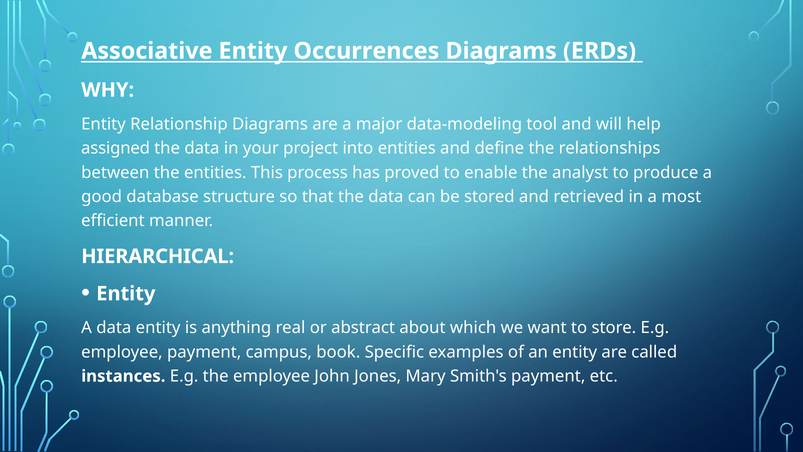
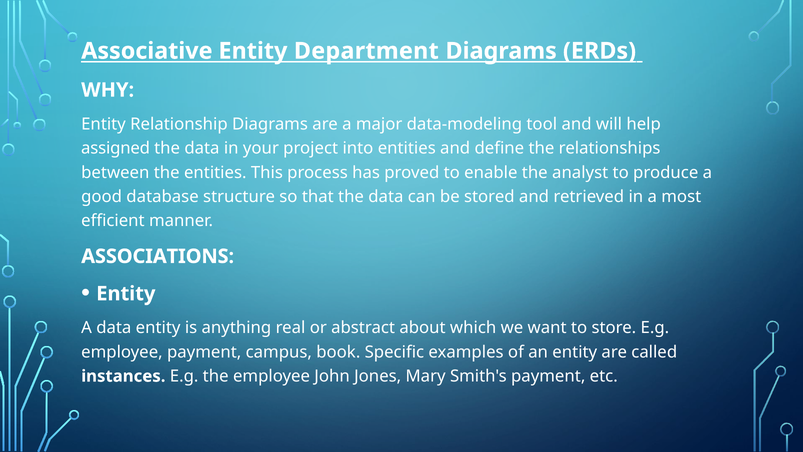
Occurrences: Occurrences -> Department
HIERARCHICAL: HIERARCHICAL -> ASSOCIATIONS
